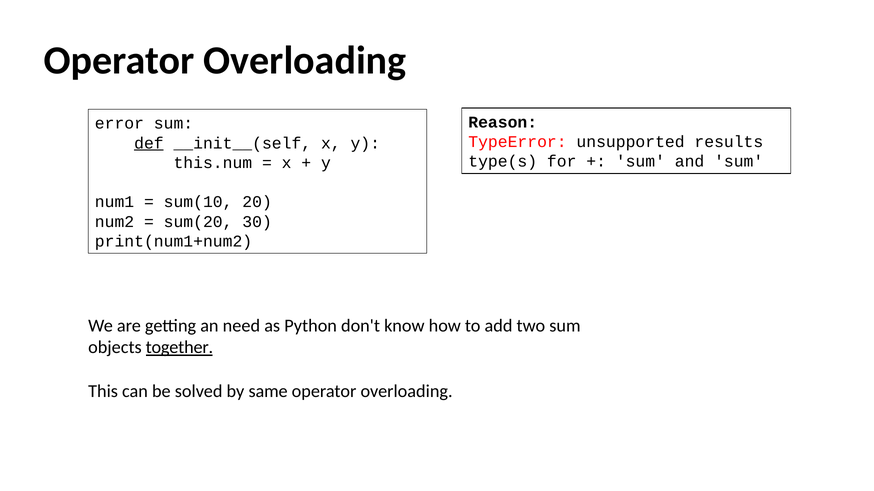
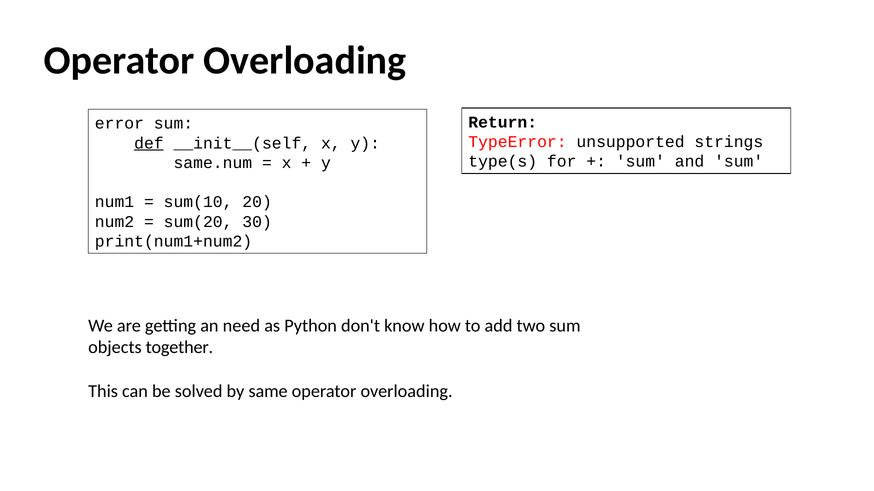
Reason: Reason -> Return
results: results -> strings
this.num: this.num -> same.num
together underline: present -> none
